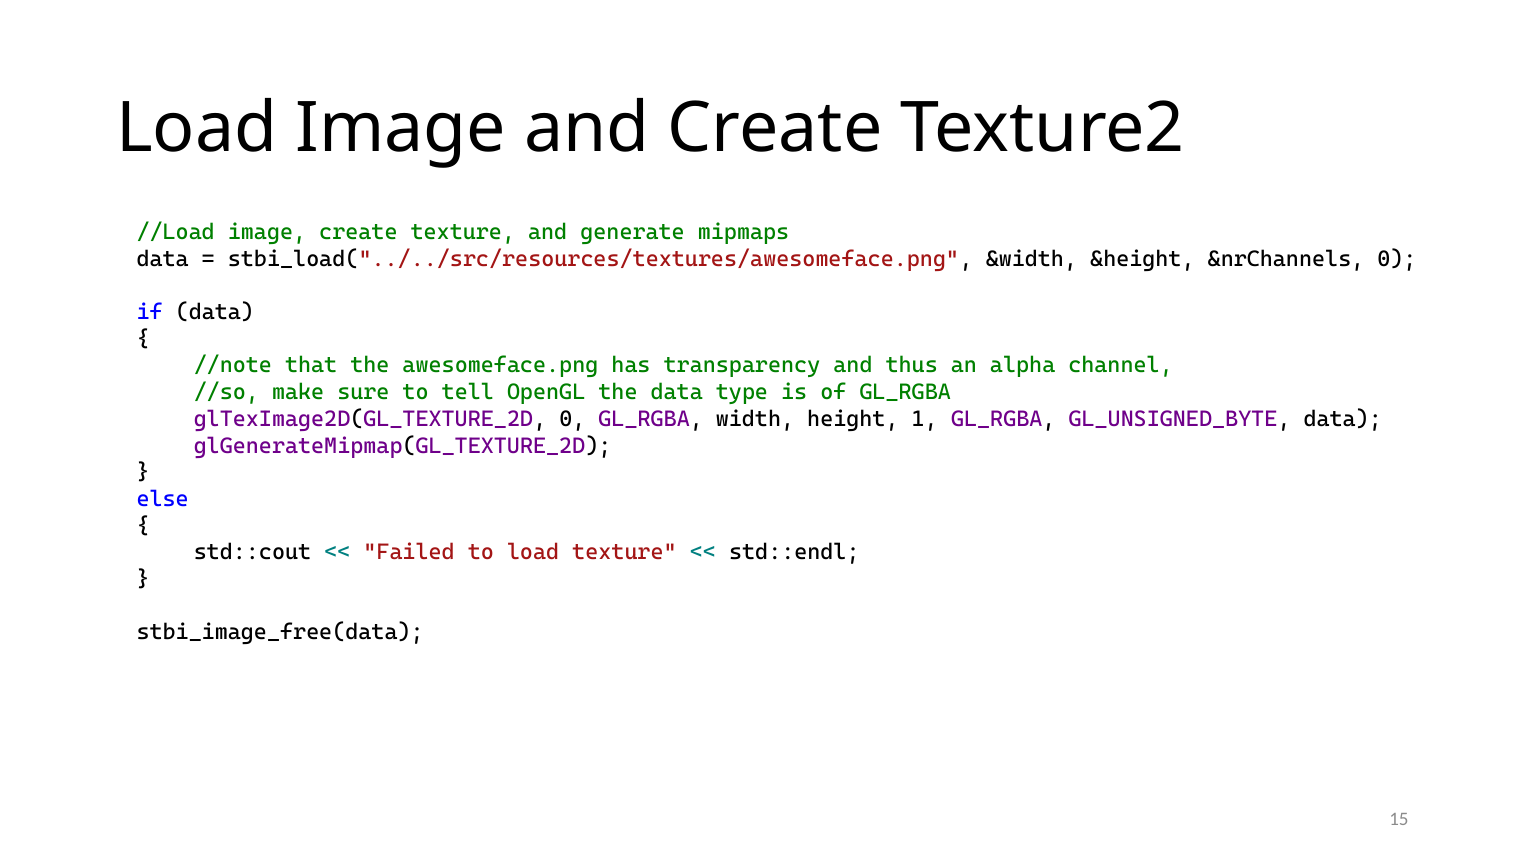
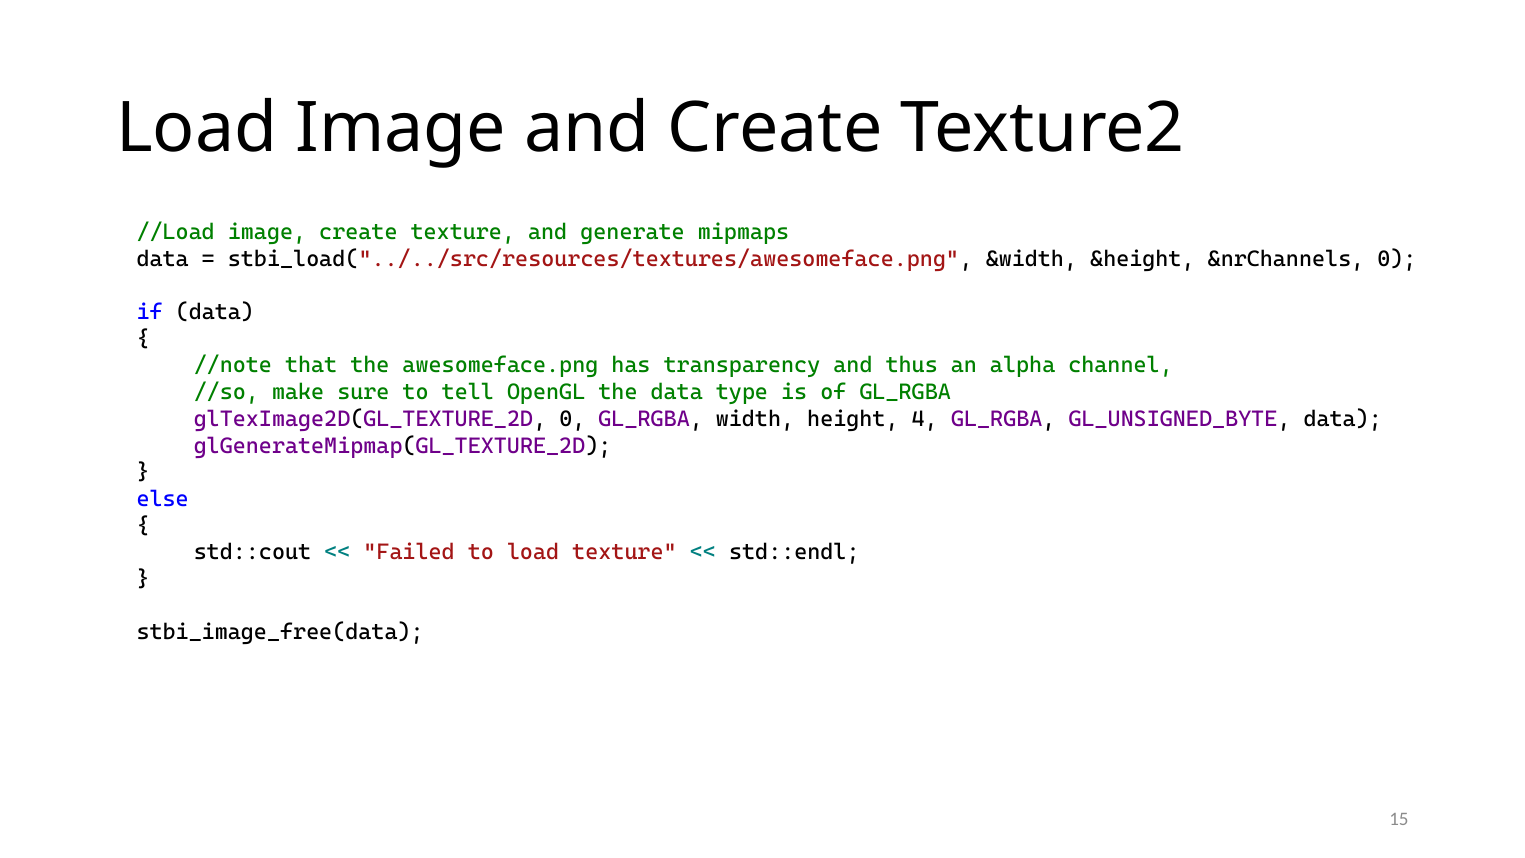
1: 1 -> 4
